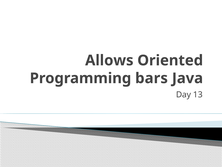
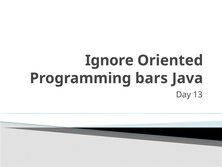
Allows: Allows -> Ignore
